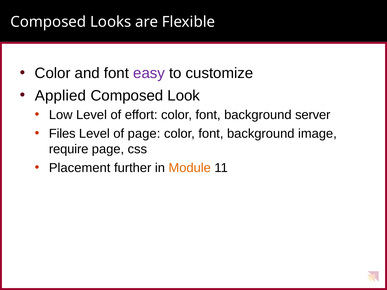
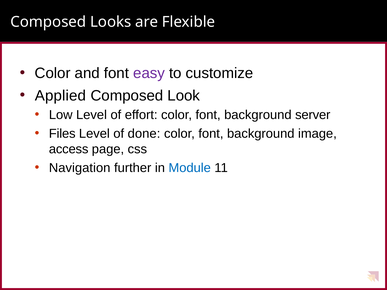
of page: page -> done
require: require -> access
Placement: Placement -> Navigation
Module colour: orange -> blue
